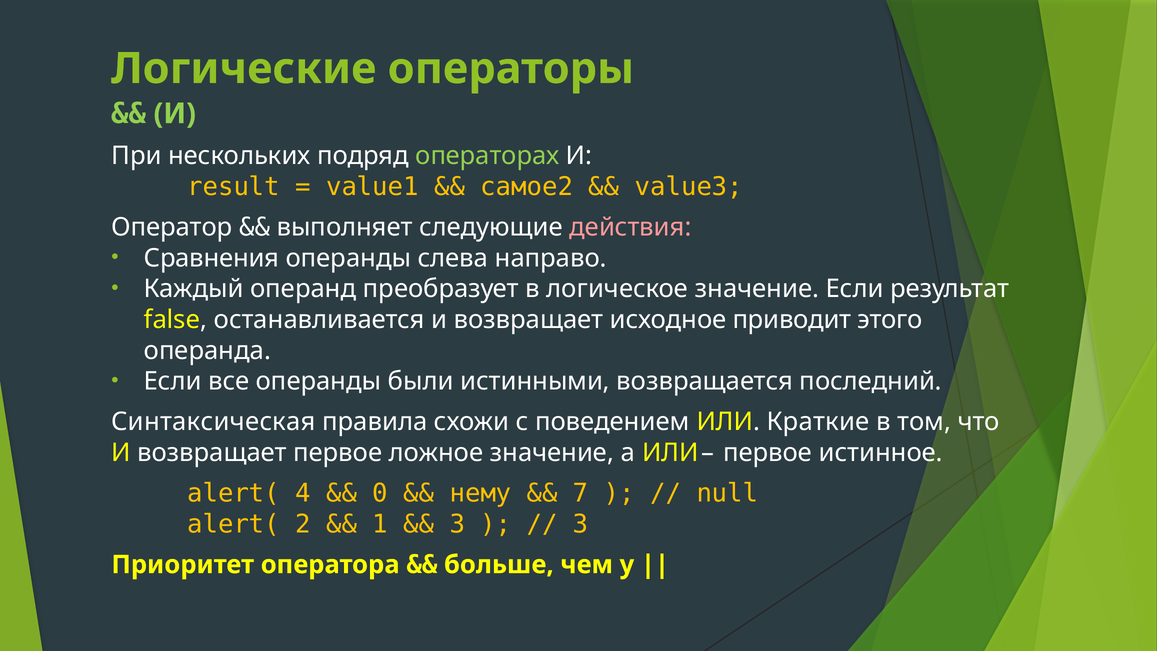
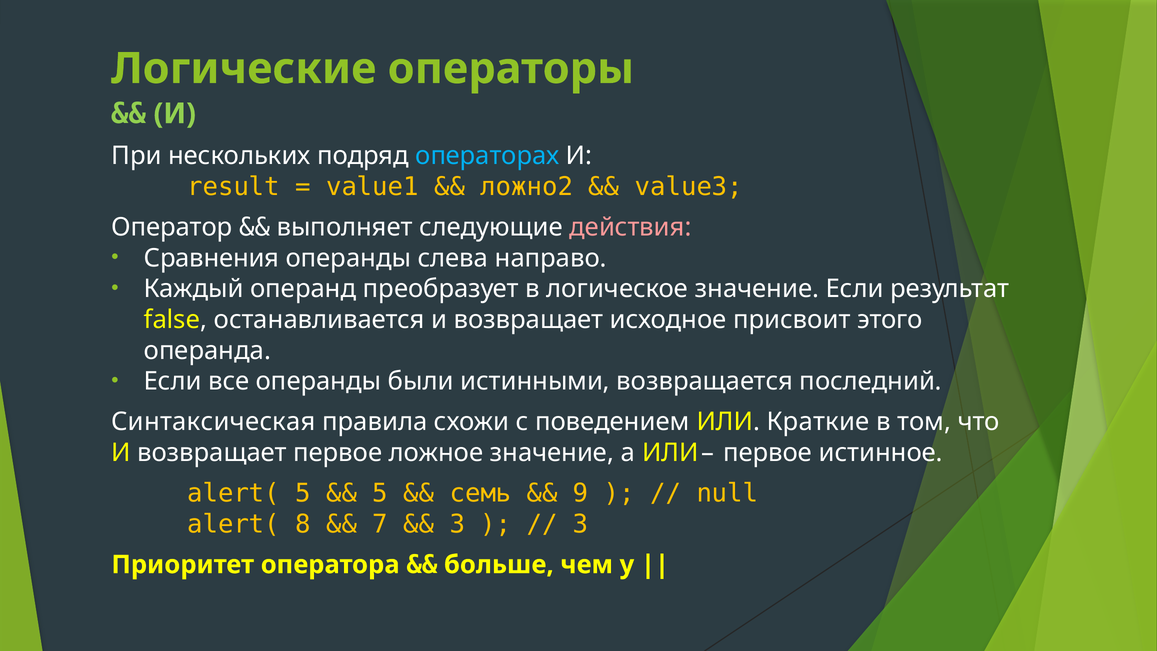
операторах colour: light green -> light blue
самое2: самое2 -> ложно2
приводит: приводит -> присвоит
alert( 4: 4 -> 5
0 at (380, 493): 0 -> 5
нему: нему -> семь
7: 7 -> 9
2: 2 -> 8
1: 1 -> 7
